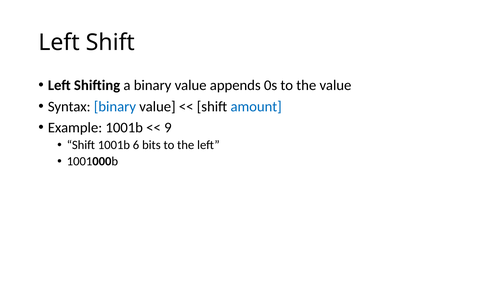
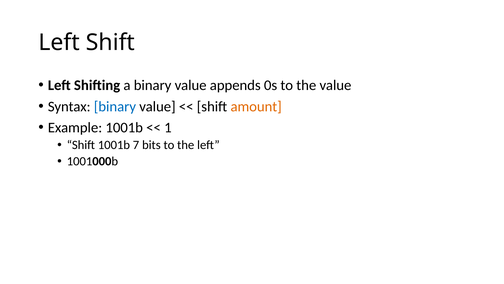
amount colour: blue -> orange
9: 9 -> 1
6: 6 -> 7
